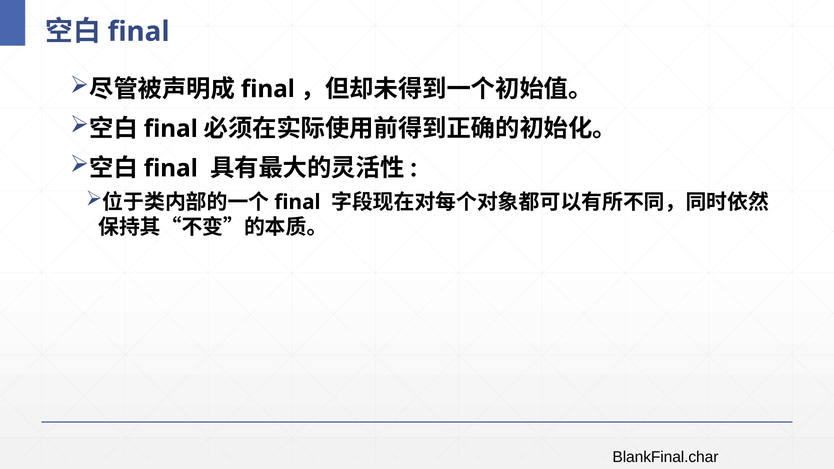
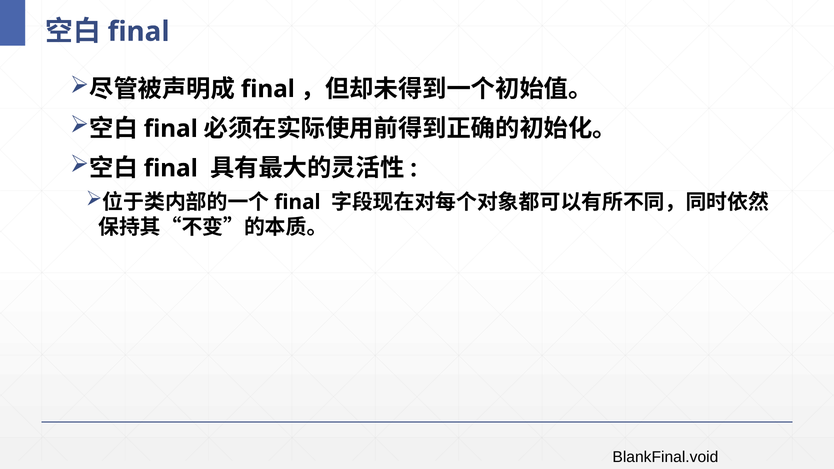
BlankFinal.char: BlankFinal.char -> BlankFinal.void
